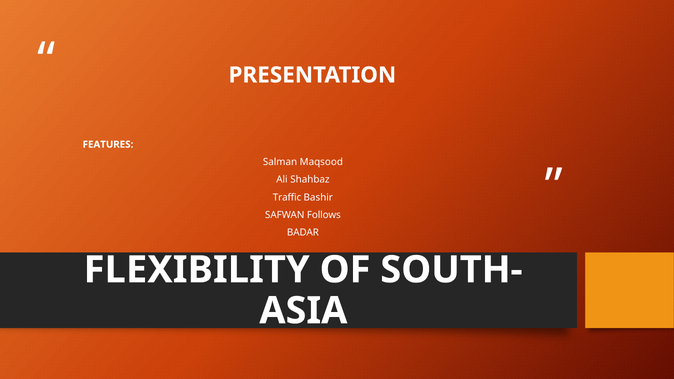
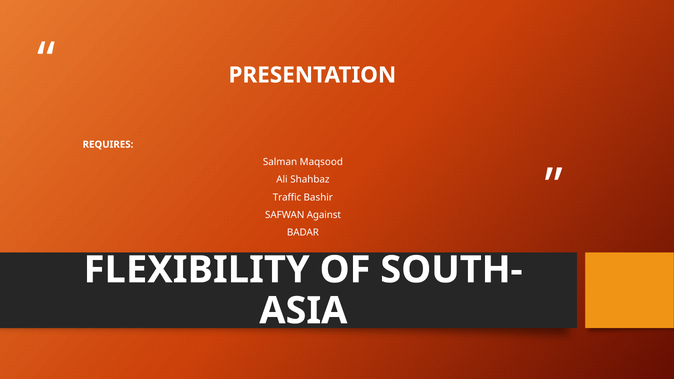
FEATURES: FEATURES -> REQUIRES
Follows: Follows -> Against
